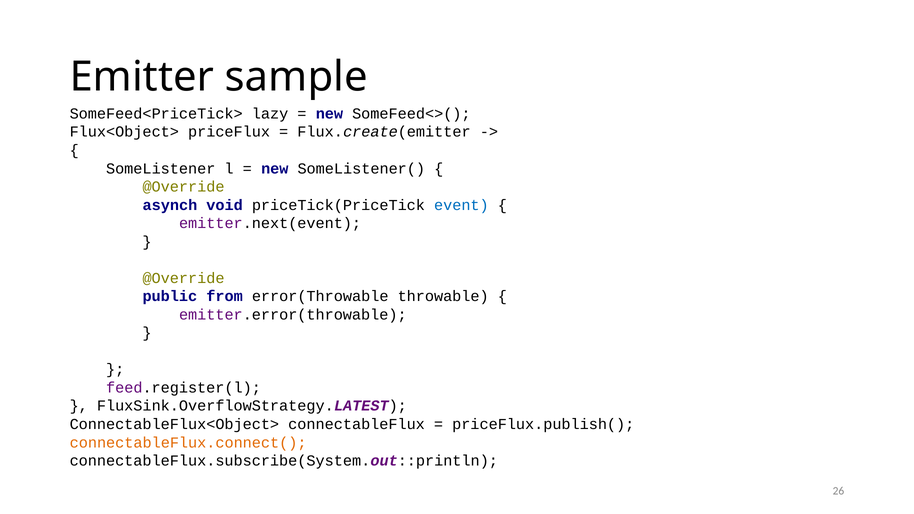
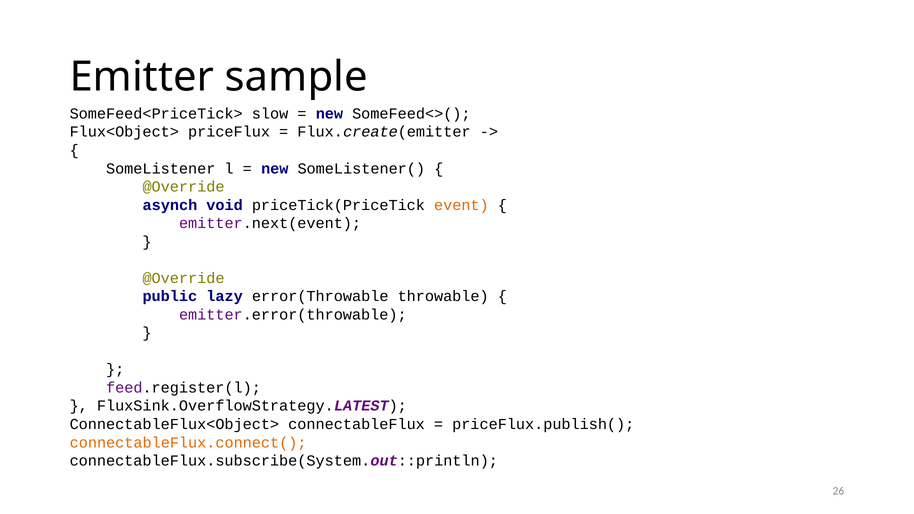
lazy: lazy -> slow
event colour: blue -> orange
from: from -> lazy
